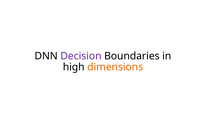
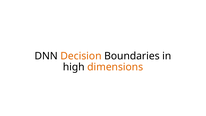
Decision colour: purple -> orange
